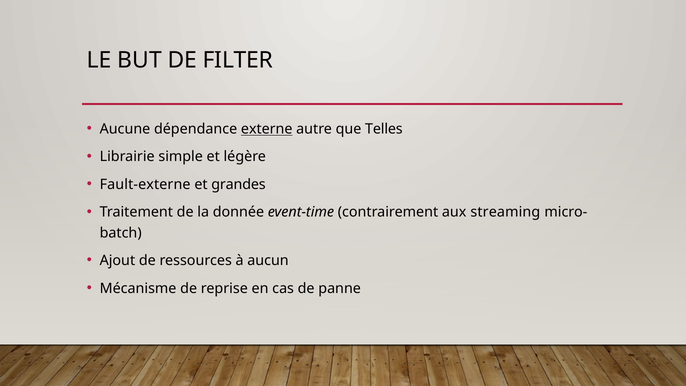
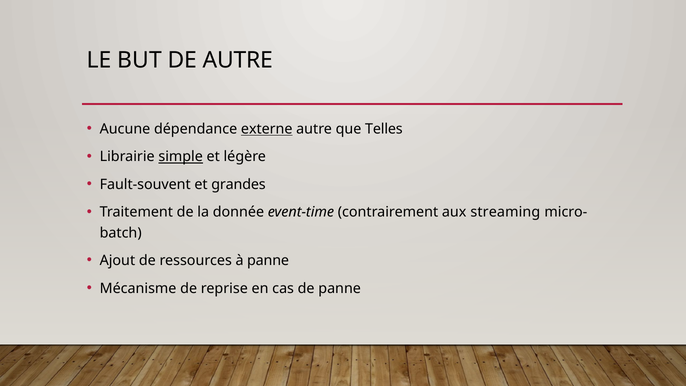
DE FILTER: FILTER -> AUTRE
simple underline: none -> present
Fault-externe: Fault-externe -> Fault-souvent
à aucun: aucun -> panne
